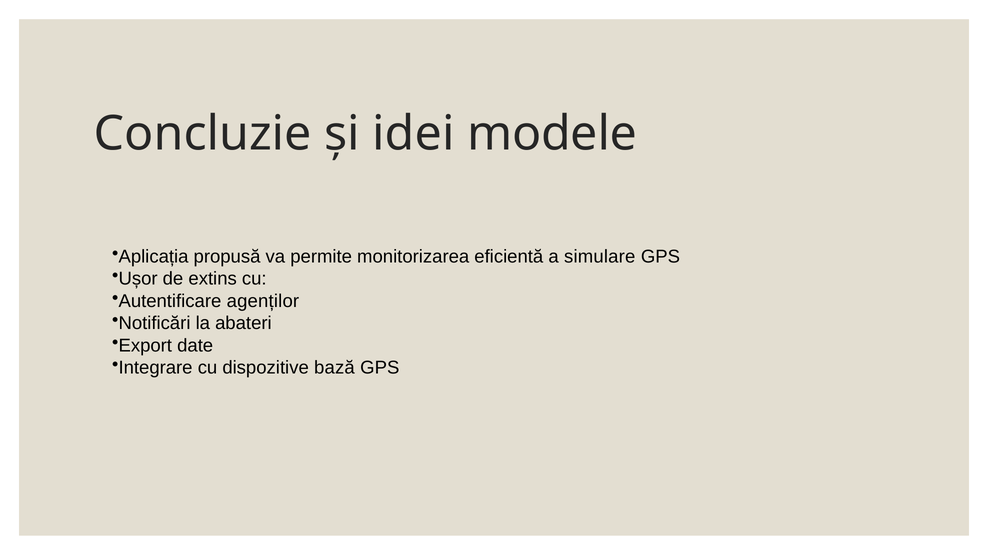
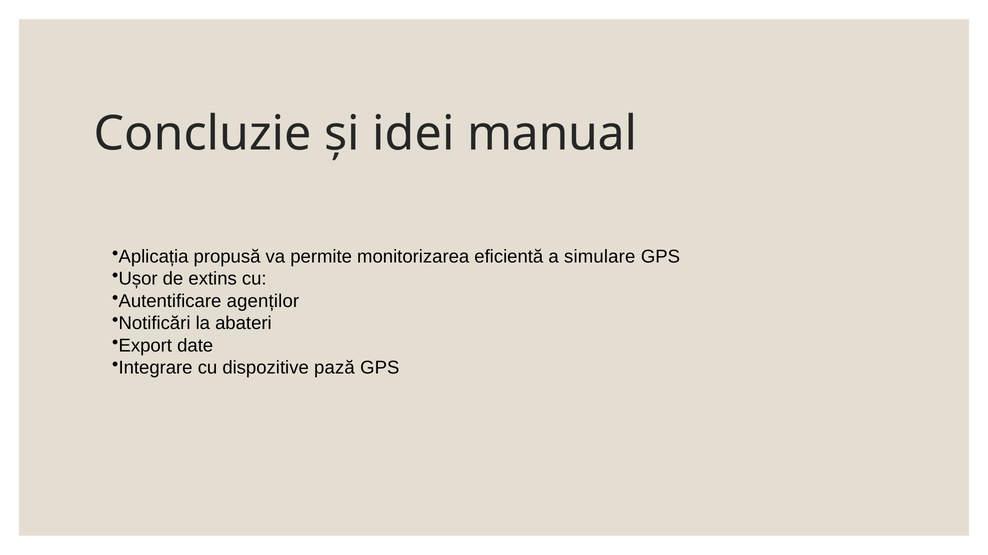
modele: modele -> manual
bază: bază -> pază
